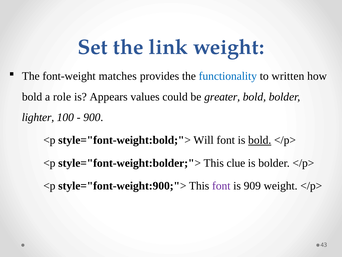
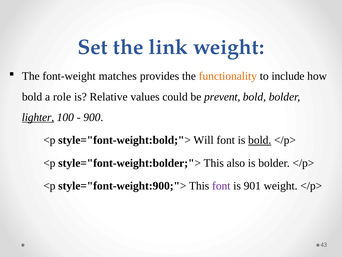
functionality colour: blue -> orange
written: written -> include
Appears: Appears -> Relative
greater: greater -> prevent
lighter underline: none -> present
clue: clue -> also
909: 909 -> 901
